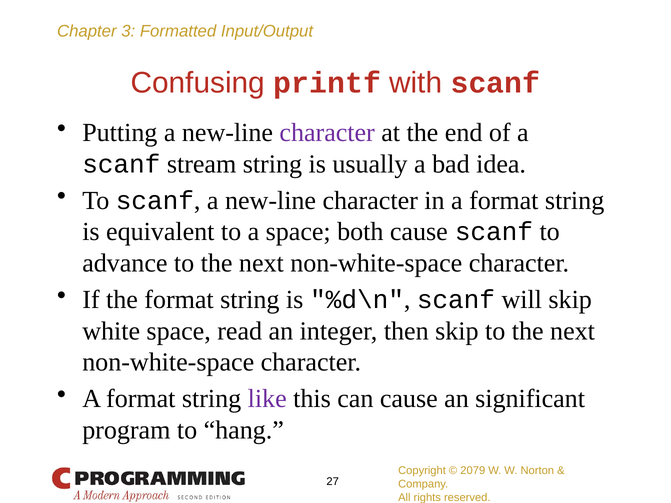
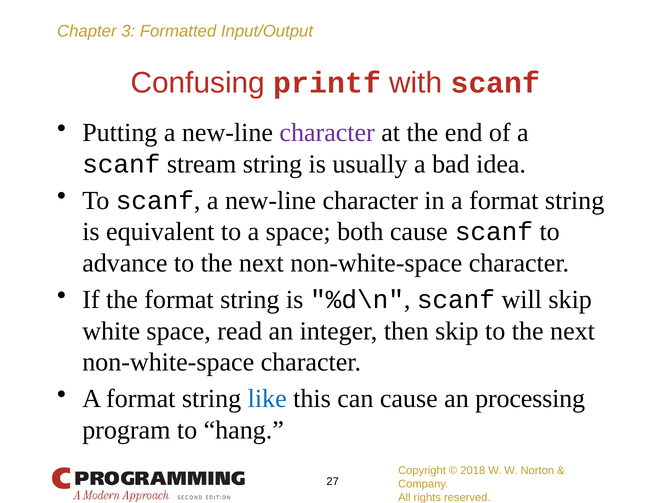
like colour: purple -> blue
significant: significant -> processing
2079: 2079 -> 2018
